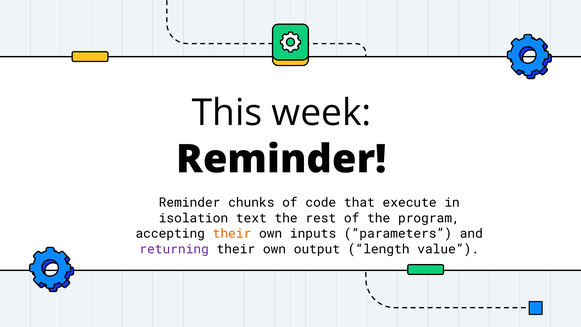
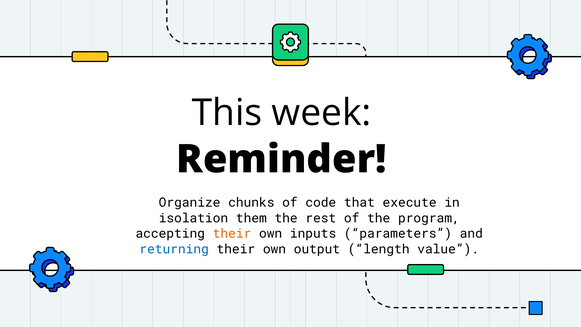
Reminder at (190, 203): Reminder -> Organize
text: text -> them
returning colour: purple -> blue
